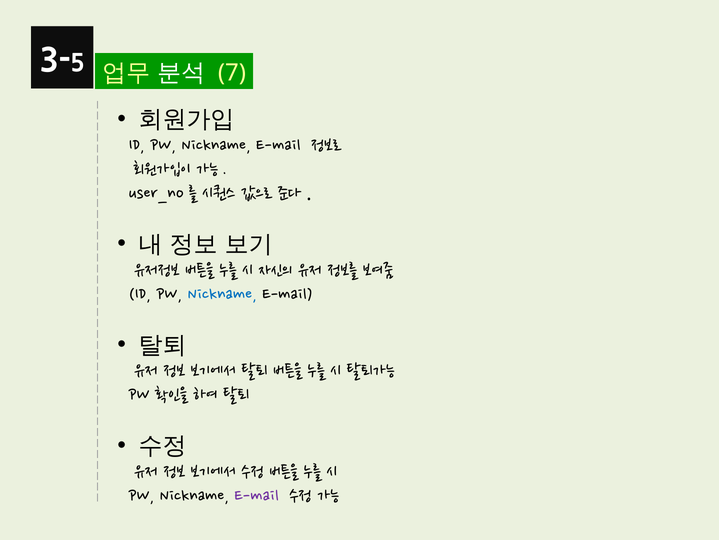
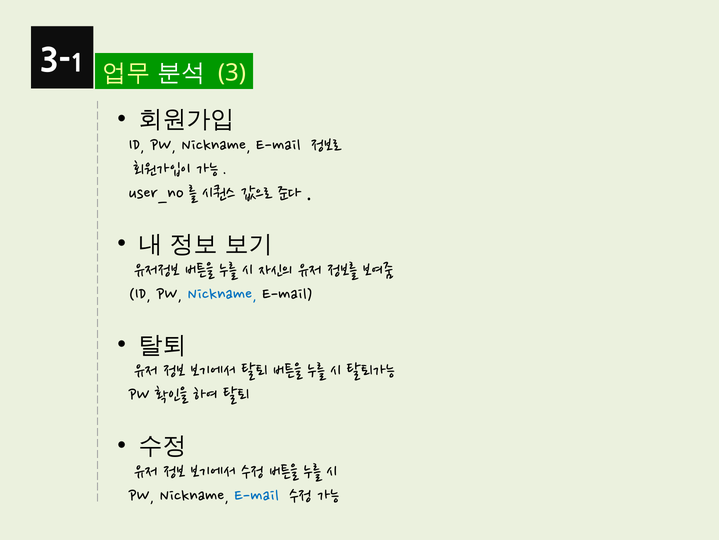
5: 5 -> 1
7: 7 -> 3
E-mail at (257, 495) colour: purple -> blue
